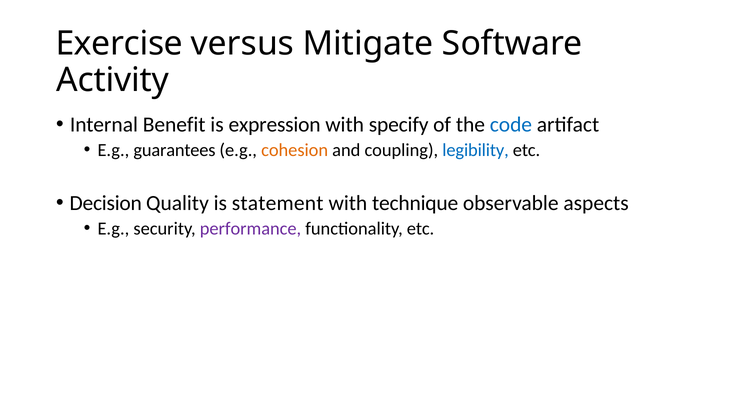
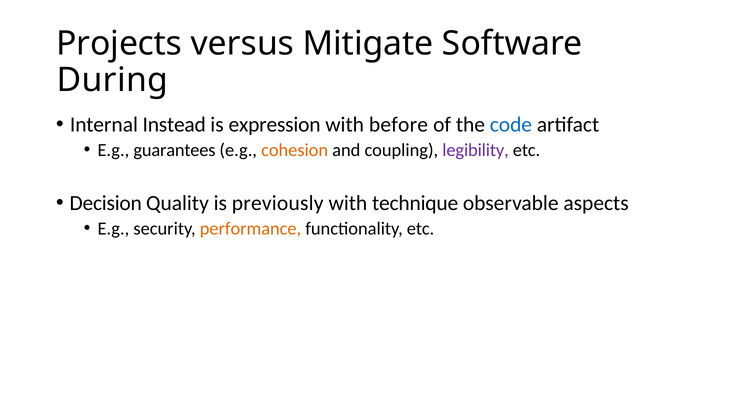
Exercise: Exercise -> Projects
Activity: Activity -> During
Benefit: Benefit -> Instead
specify: specify -> before
legibility colour: blue -> purple
statement: statement -> previously
performance colour: purple -> orange
